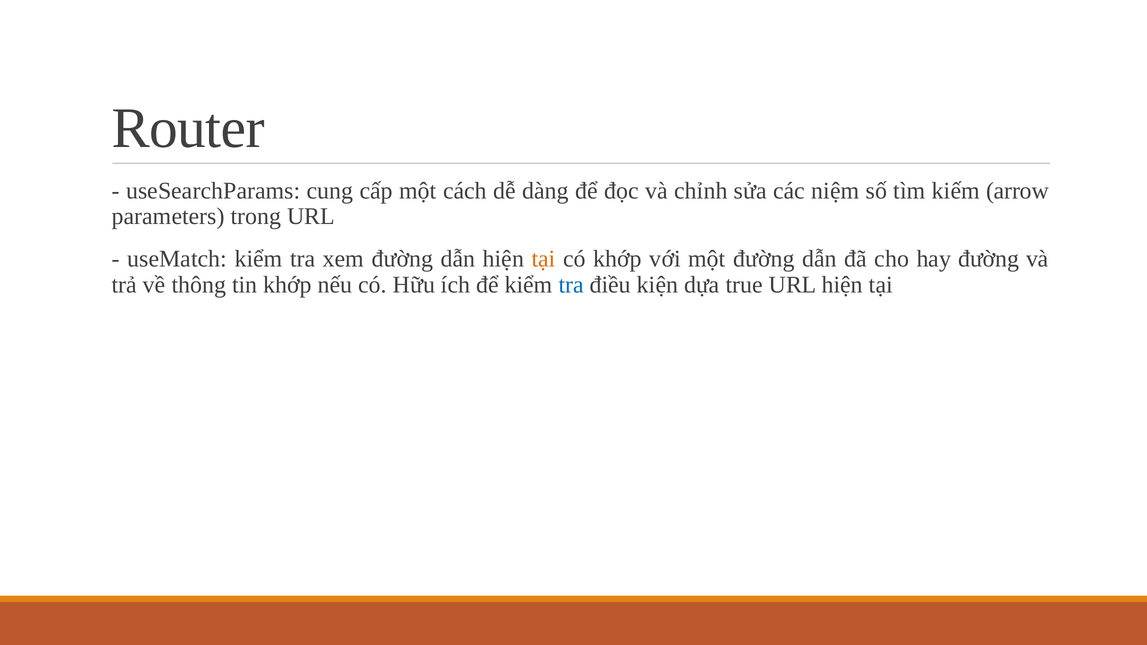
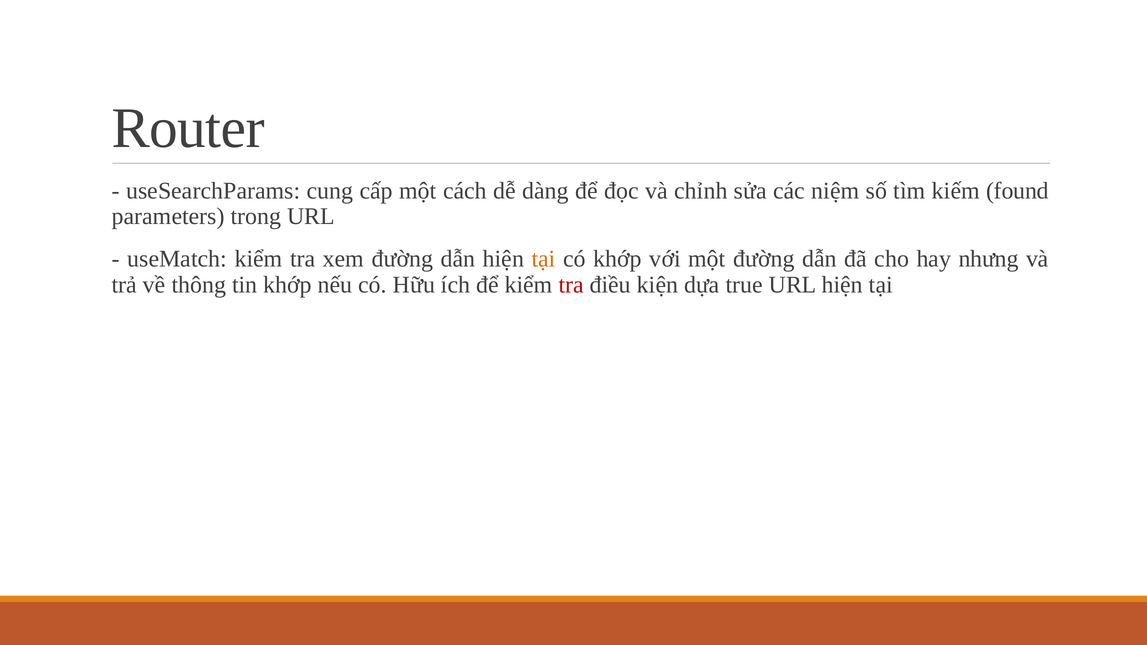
arrow: arrow -> found
hay đường: đường -> nhưng
tra at (571, 285) colour: blue -> red
